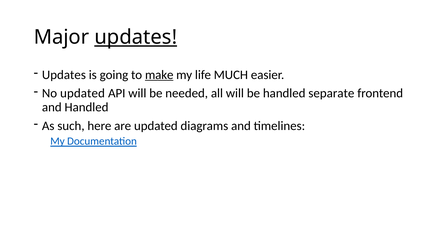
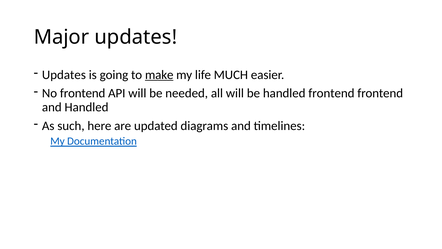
updates at (136, 37) underline: present -> none
No updated: updated -> frontend
handled separate: separate -> frontend
